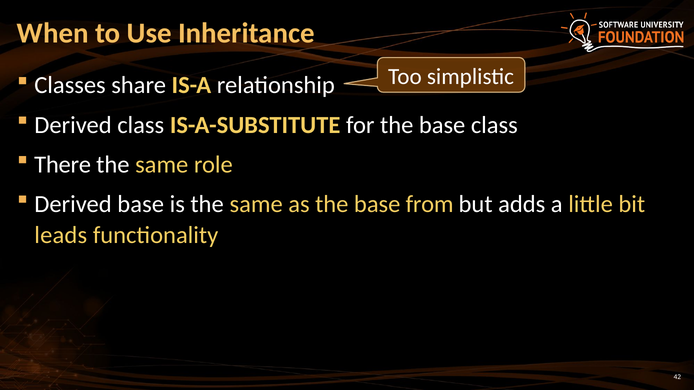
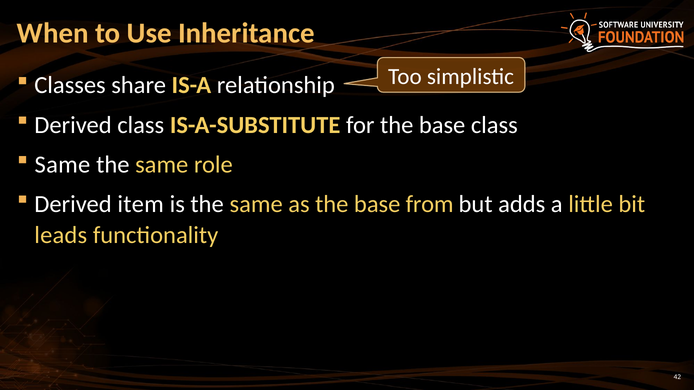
There at (63, 165): There -> Same
Derived base: base -> item
